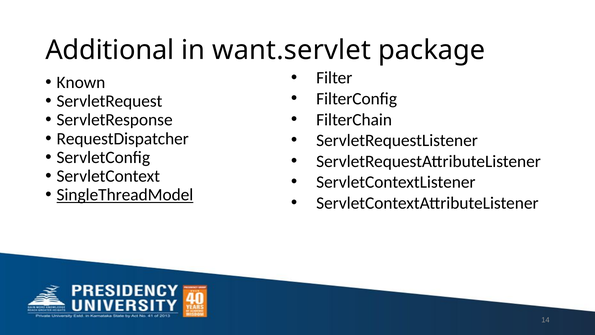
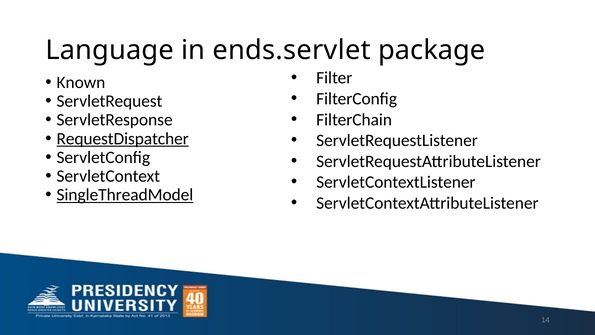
Additional: Additional -> Language
want.servlet: want.servlet -> ends.servlet
RequestDispatcher underline: none -> present
